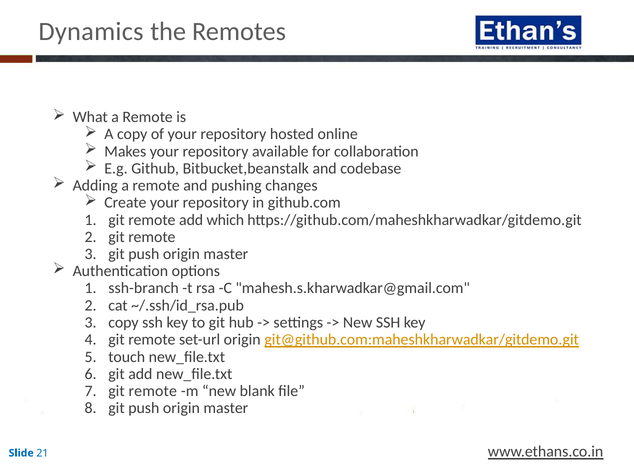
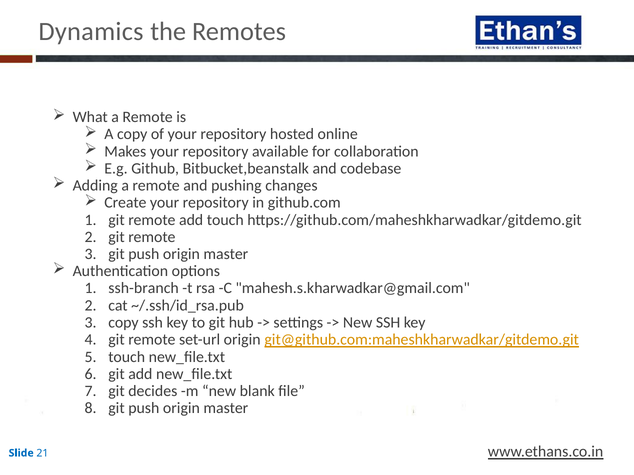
add which: which -> touch
remote at (153, 392): remote -> decides
